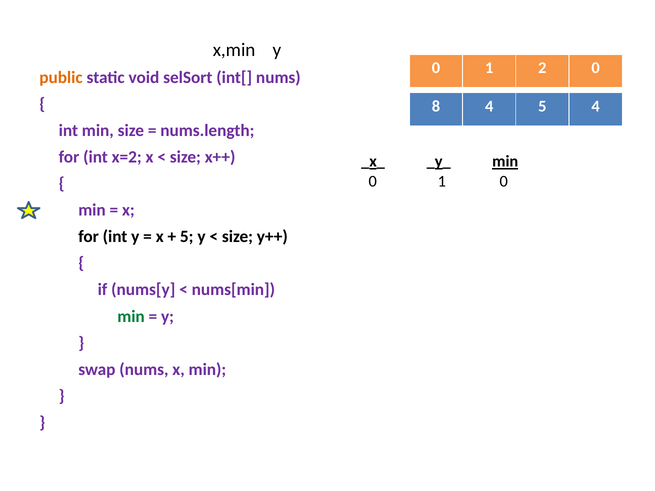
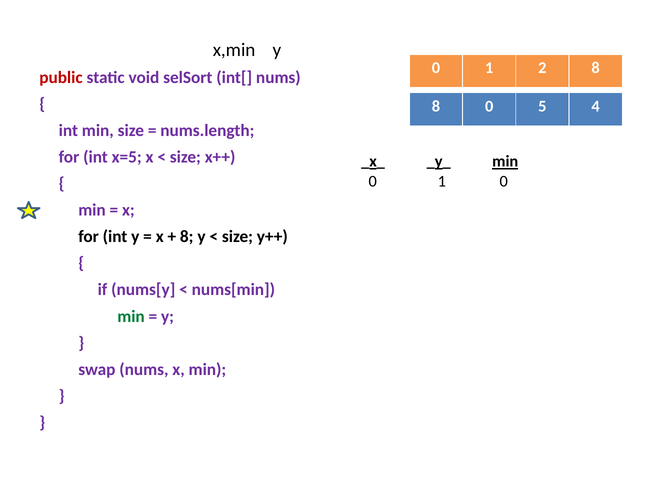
2 0: 0 -> 8
public colour: orange -> red
8 4: 4 -> 0
x=2: x=2 -> x=5
5 at (187, 237): 5 -> 8
